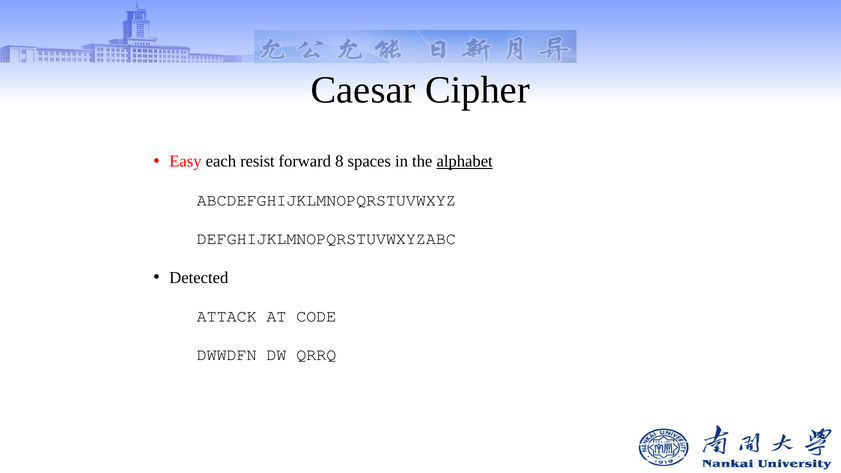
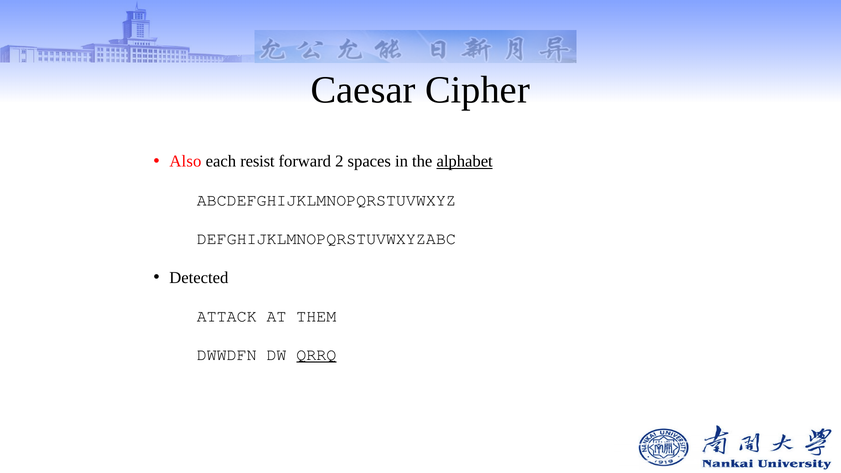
Easy: Easy -> Also
8: 8 -> 2
CODE: CODE -> THEM
QRRQ underline: none -> present
